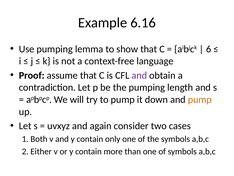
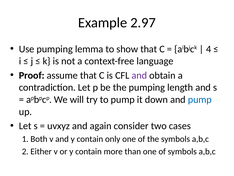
6.16: 6.16 -> 2.97
6: 6 -> 4
pump at (200, 99) colour: orange -> blue
